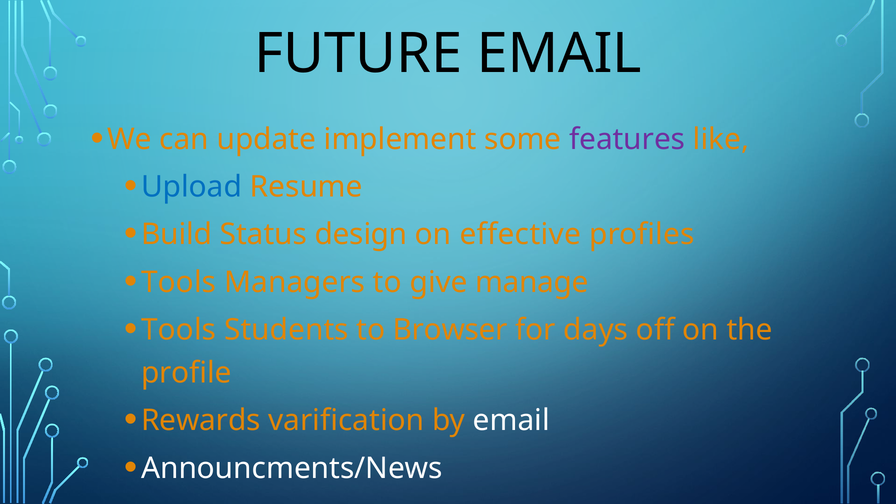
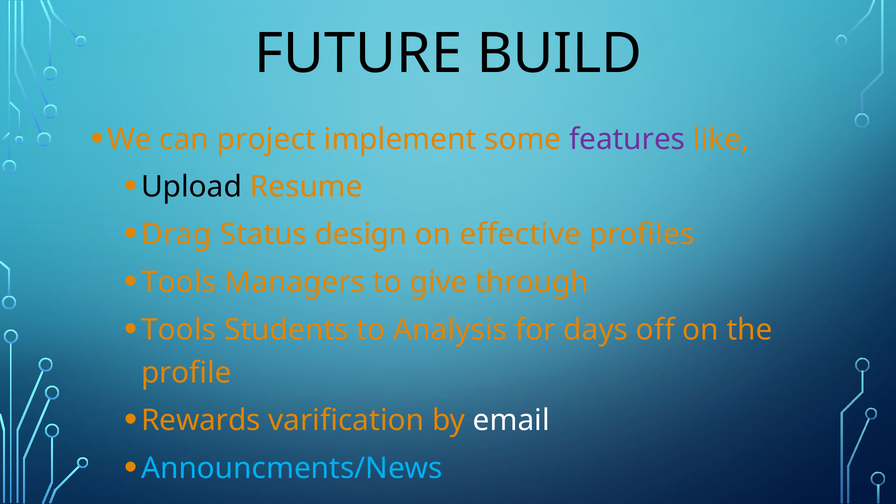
FUTURE EMAIL: EMAIL -> BUILD
update: update -> project
Upload colour: blue -> black
Build: Build -> Drag
manage: manage -> through
Browser: Browser -> Analysis
Announcments/News colour: white -> light blue
